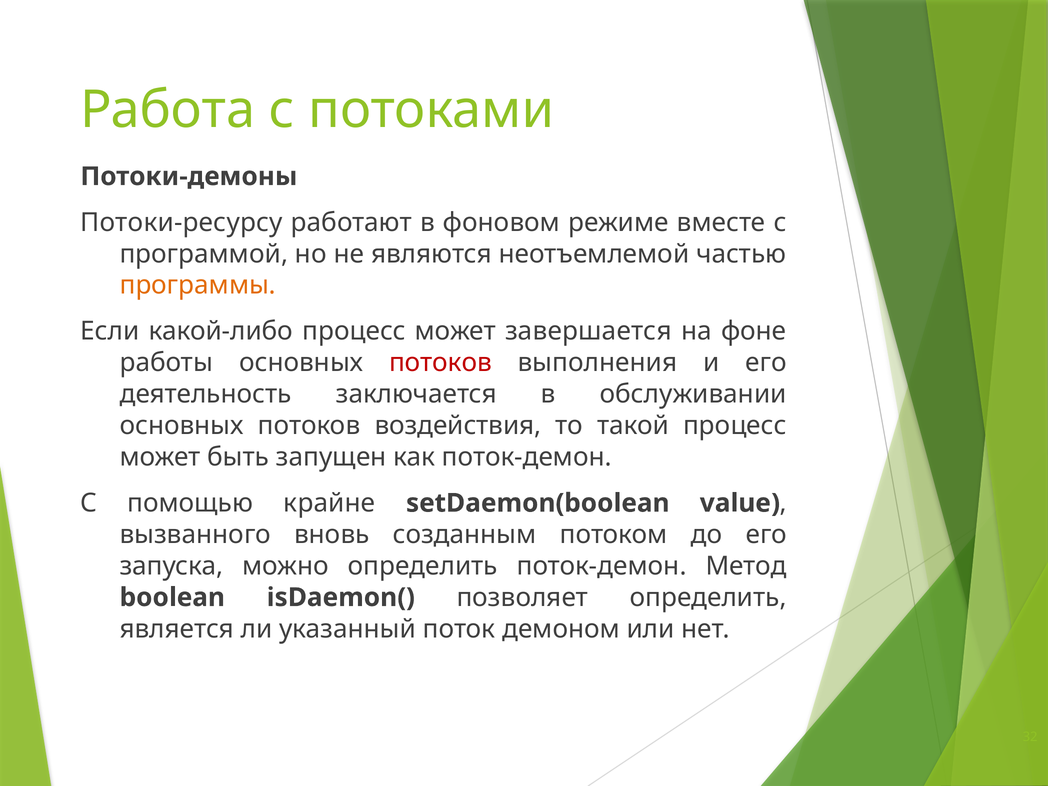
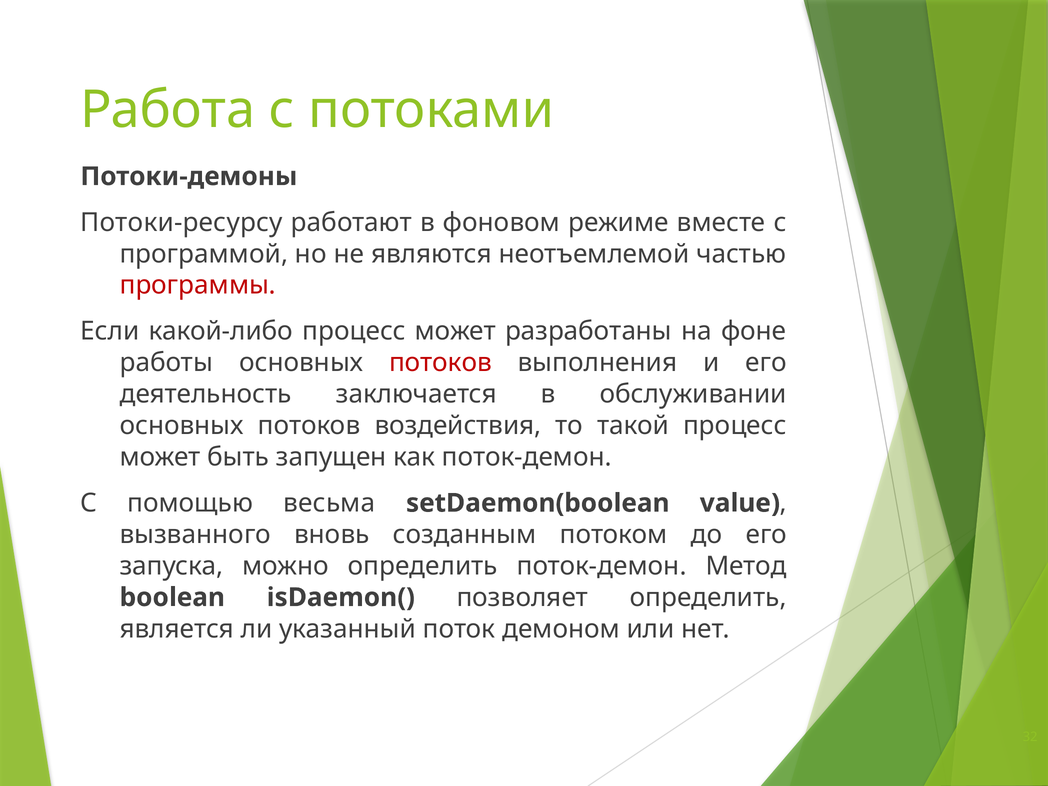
программы colour: orange -> red
завершается: завершается -> разработаны
крайне: крайне -> весьма
